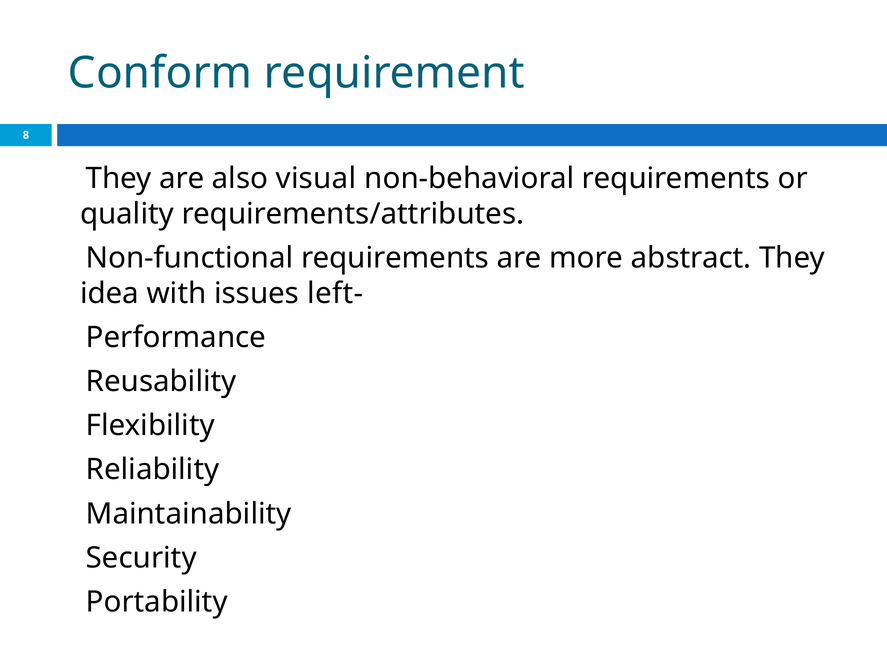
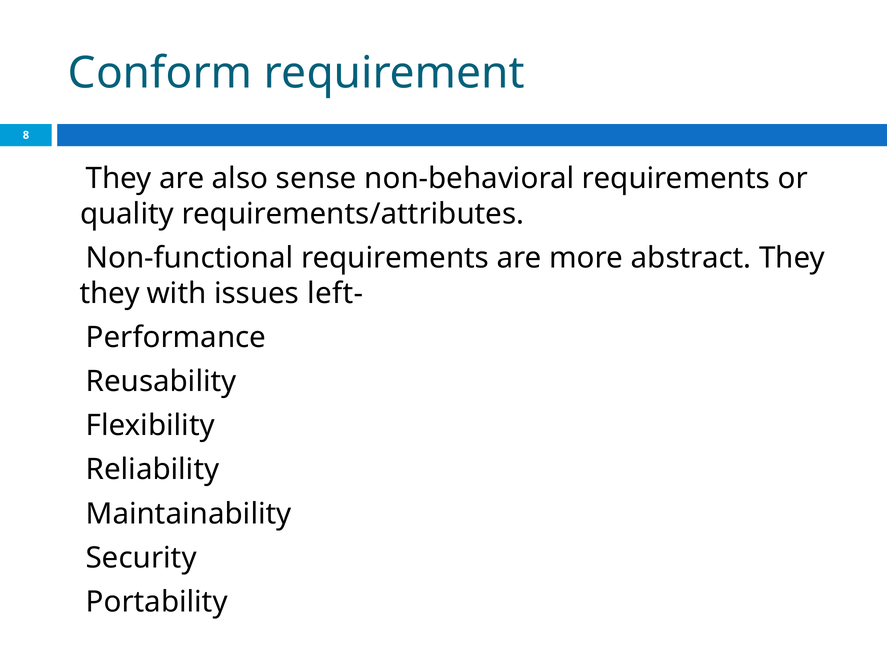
visual: visual -> sense
idea at (110, 293): idea -> they
